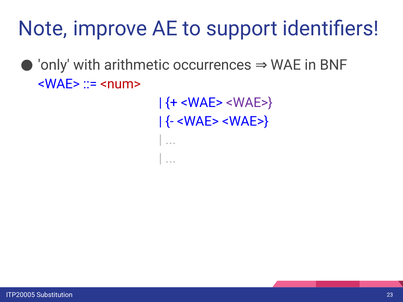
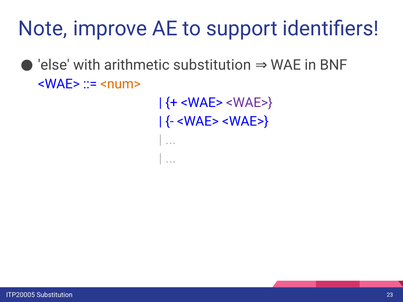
only: only -> else
arithmetic occurrences: occurrences -> substitution
<num> colour: red -> orange
